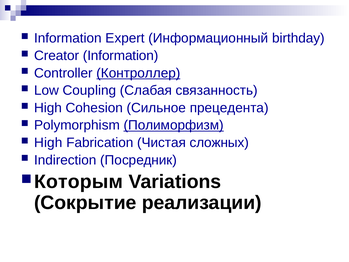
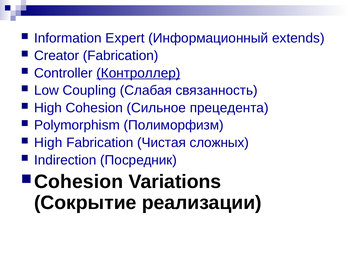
birthday: birthday -> extends
Creator Information: Information -> Fabrication
Полиморфизм underline: present -> none
Которым at (79, 181): Которым -> Cohesion
